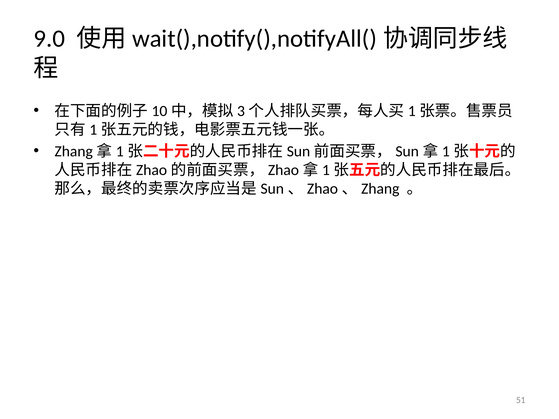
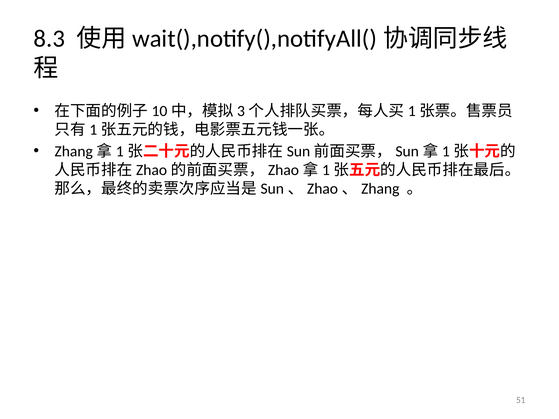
9.0: 9.0 -> 8.3
